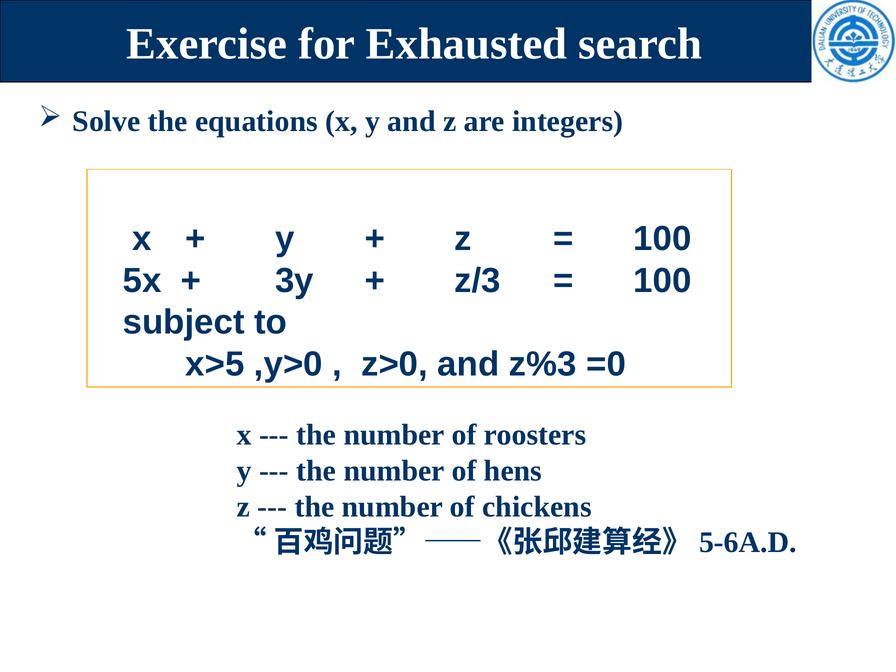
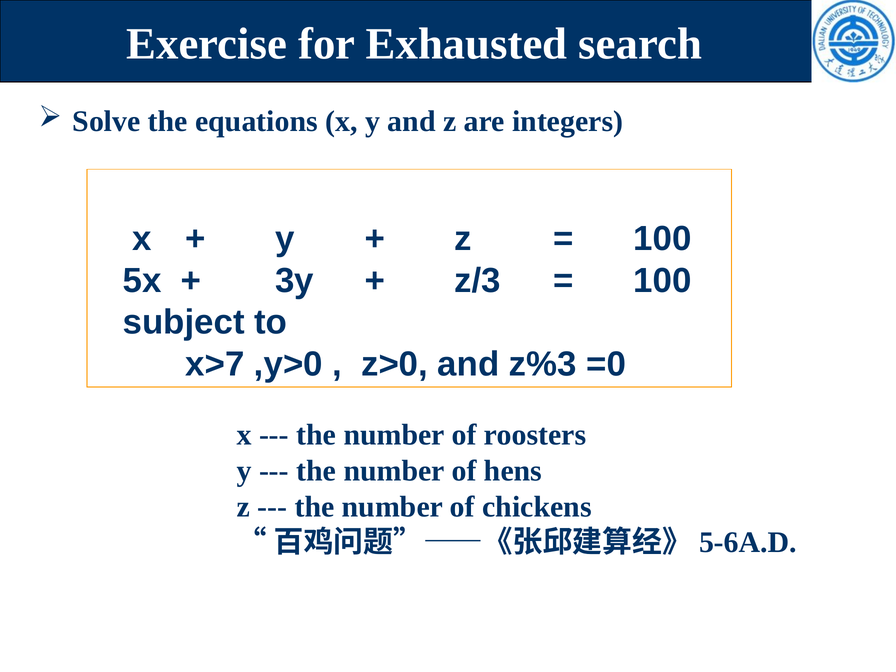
x>5: x>5 -> x>7
